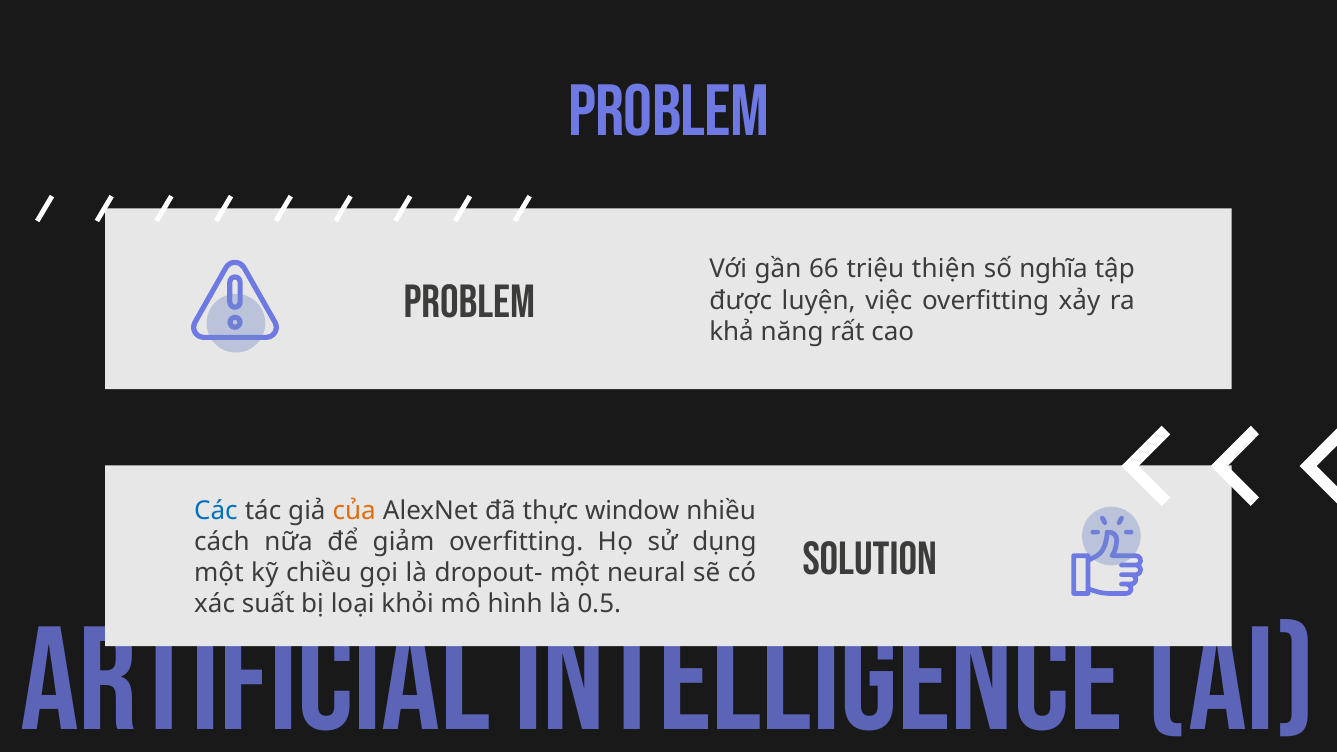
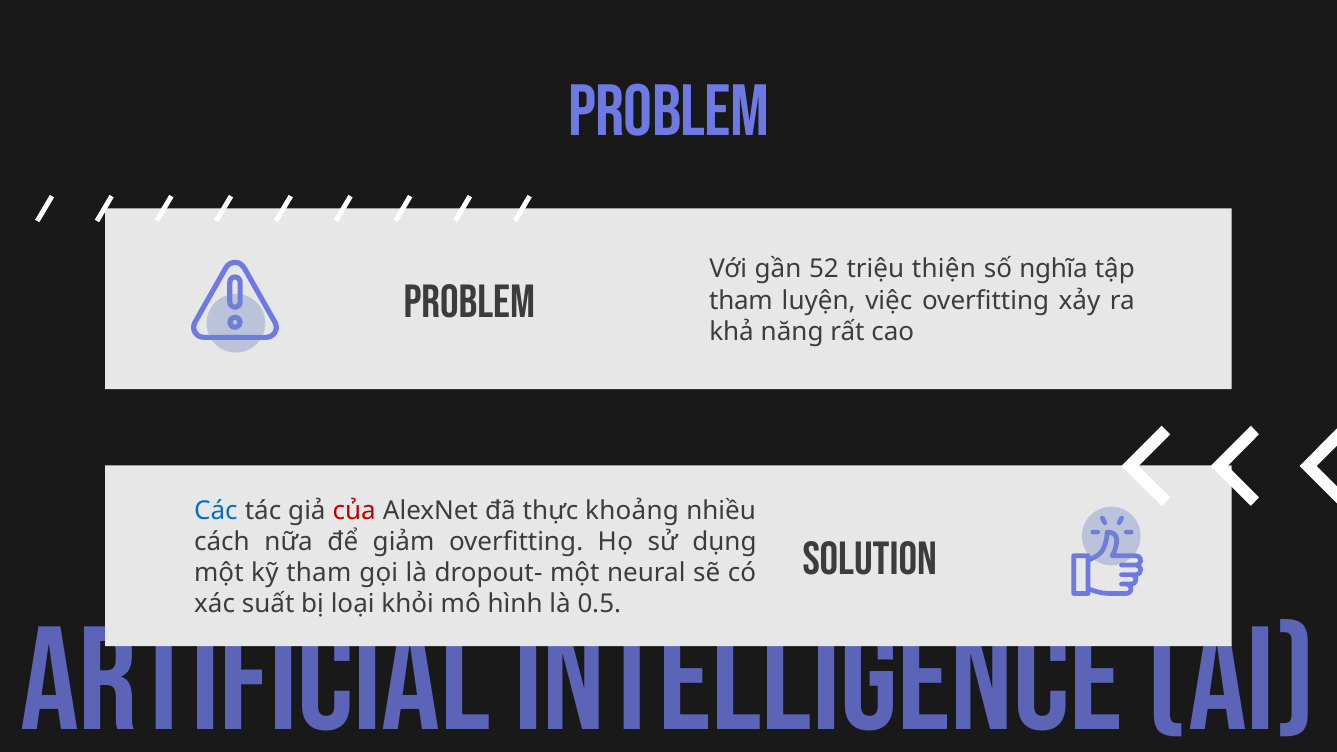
66: 66 -> 52
được at (741, 301): được -> tham
của colour: orange -> red
window: window -> khoảng
kỹ chiều: chiều -> tham
